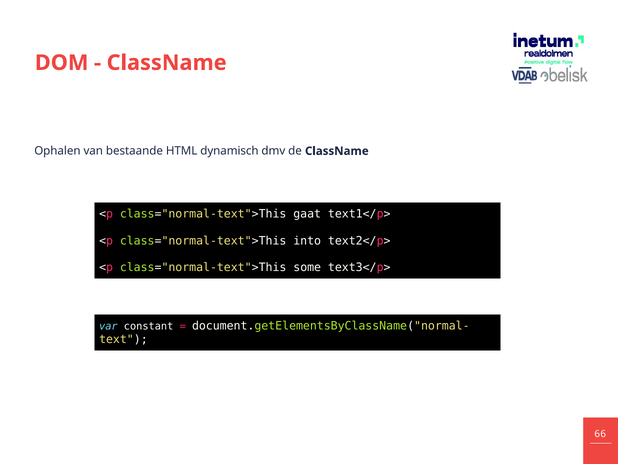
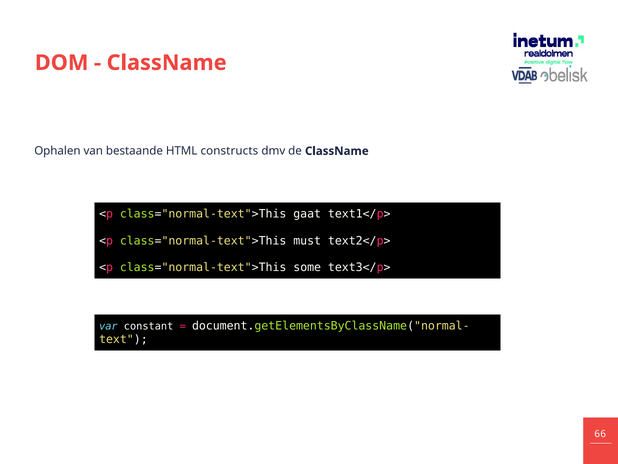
dynamisch: dynamisch -> constructs
into: into -> must
